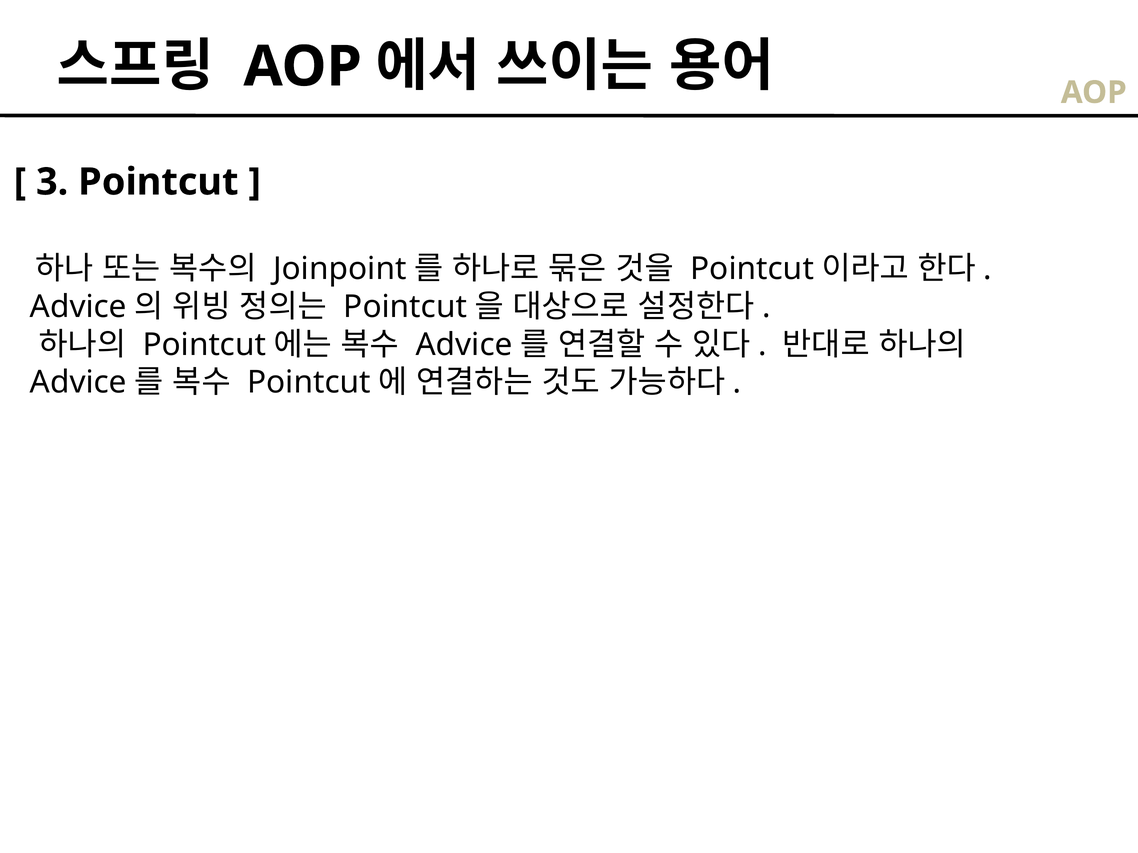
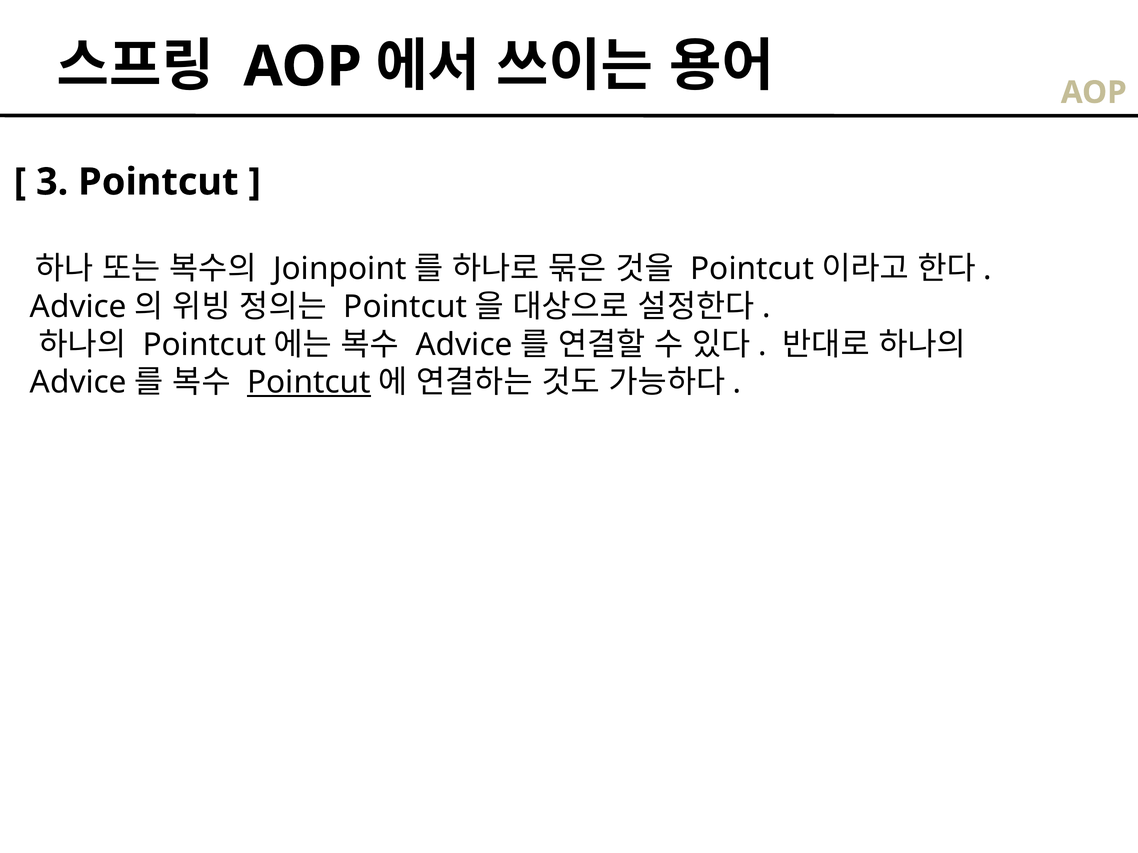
Pointcut at (309, 383) underline: none -> present
